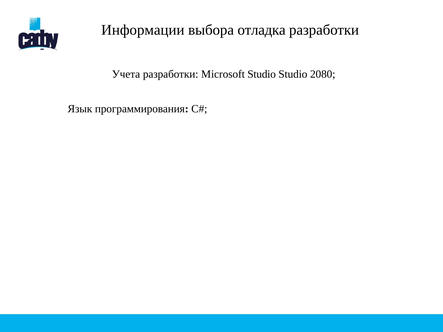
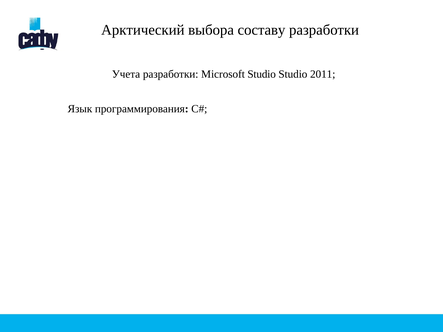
Информации: Информации -> Арктический
отладка: отладка -> составу
2080: 2080 -> 2011
